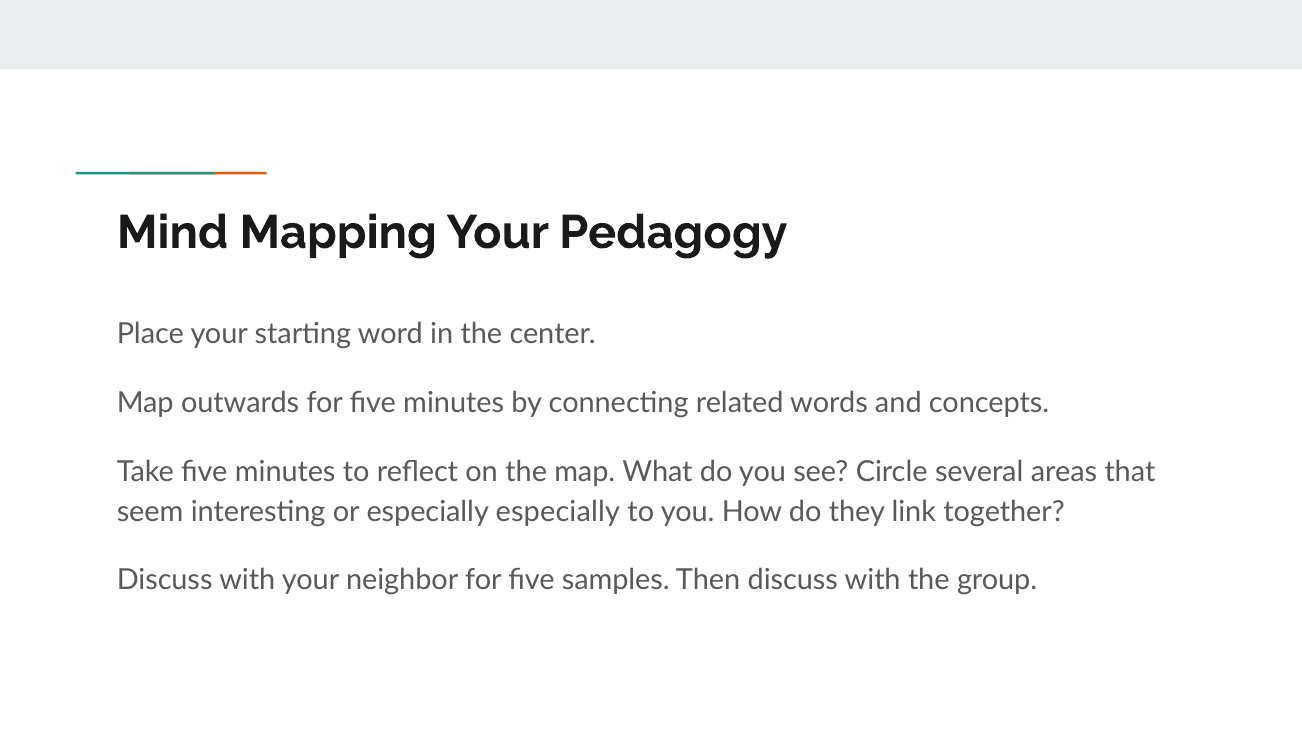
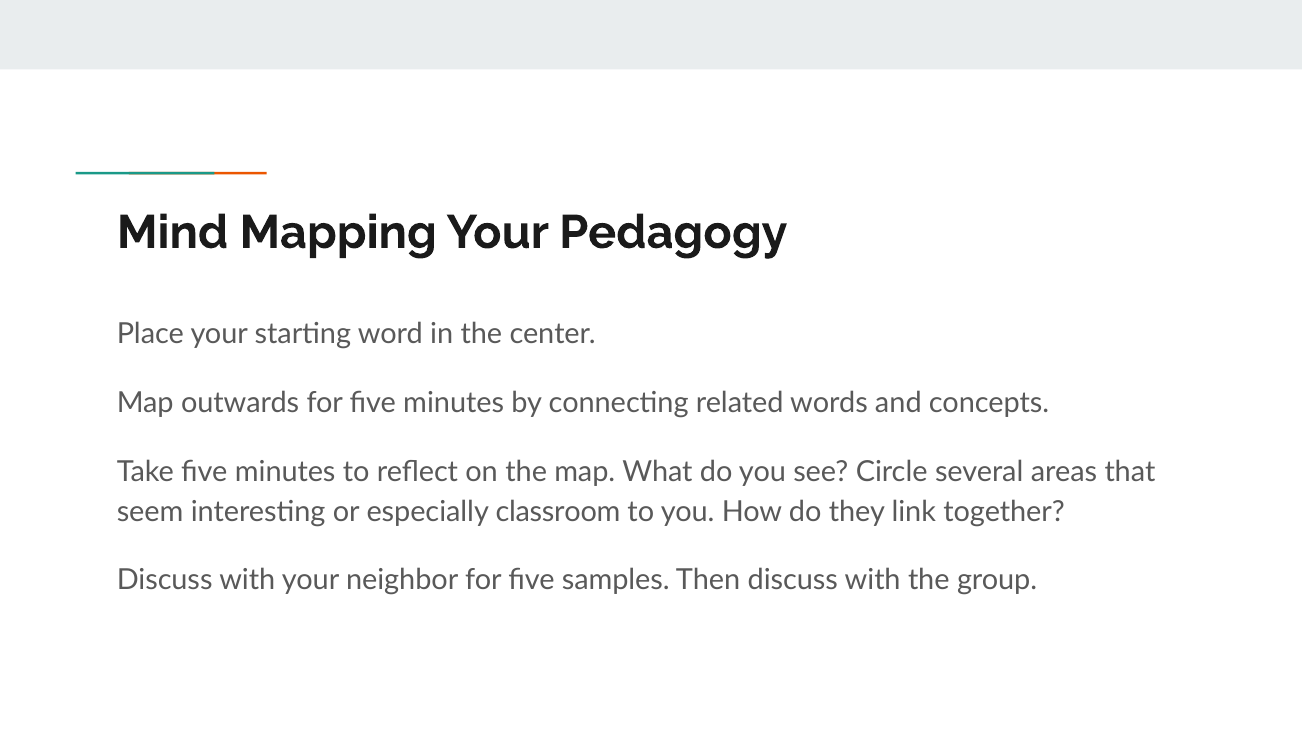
especially especially: especially -> classroom
